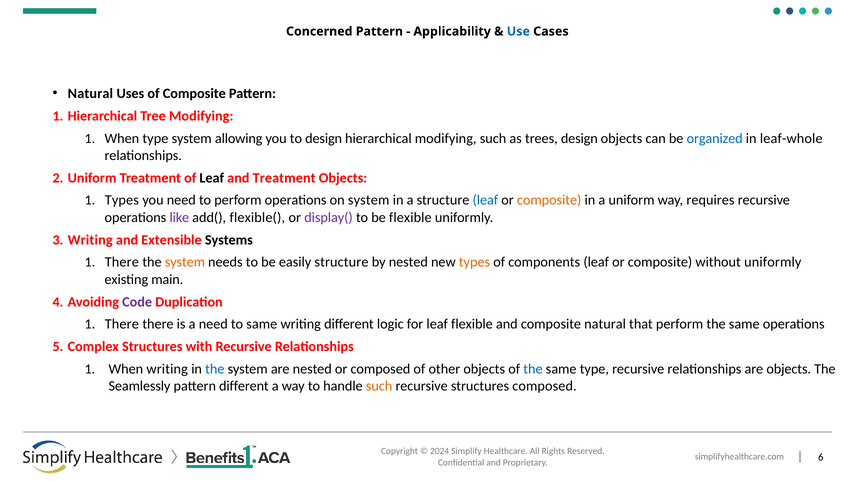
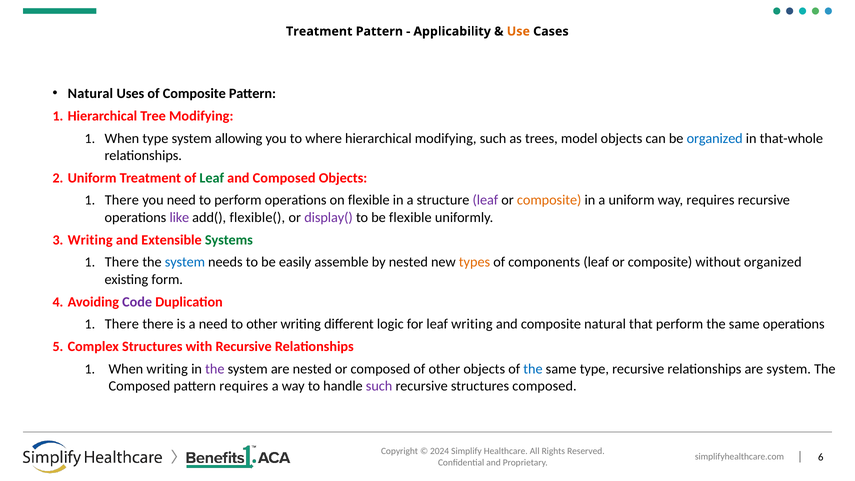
Concerned at (319, 31): Concerned -> Treatment
Use colour: blue -> orange
to design: design -> where
trees design: design -> model
leaf-whole: leaf-whole -> that-whole
Leaf at (212, 178) colour: black -> green
and Treatment: Treatment -> Composed
Types at (122, 200): Types -> There
on system: system -> flexible
leaf at (485, 200) colour: blue -> purple
Systems colour: black -> green
system at (185, 262) colour: orange -> blue
easily structure: structure -> assemble
without uniformly: uniformly -> organized
main: main -> form
to same: same -> other
leaf flexible: flexible -> writing
the at (215, 369) colour: blue -> purple
are objects: objects -> system
Seamlessly at (139, 386): Seamlessly -> Composed
pattern different: different -> requires
such at (379, 386) colour: orange -> purple
